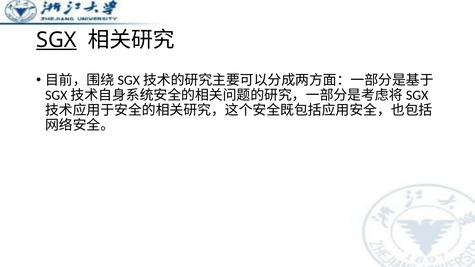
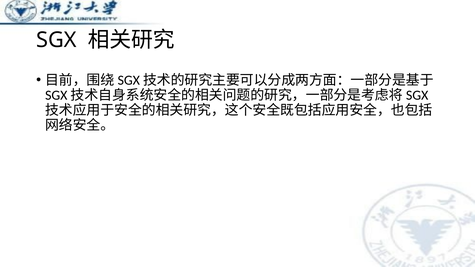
SGX underline: present -> none
